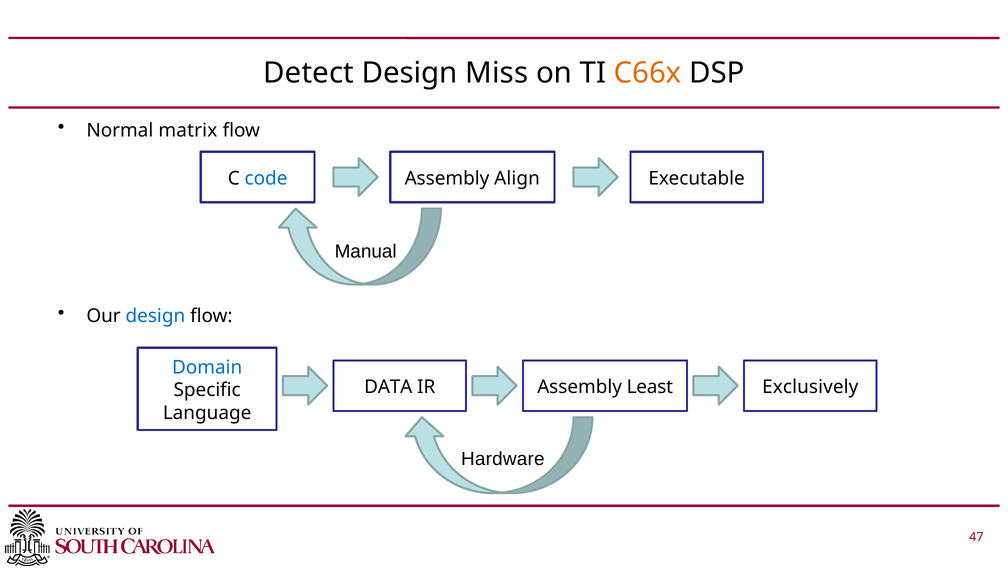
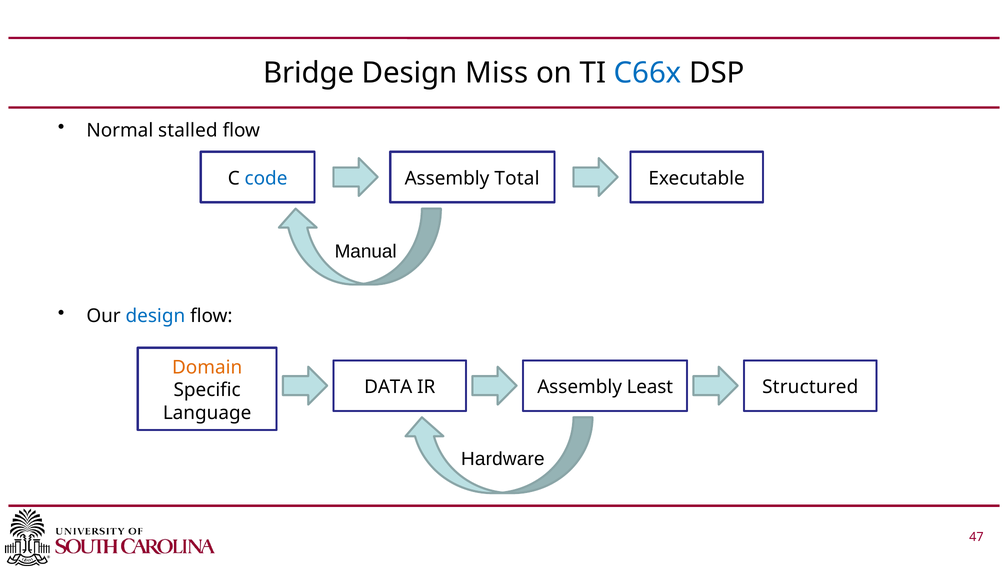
Detect: Detect -> Bridge
C66x colour: orange -> blue
matrix: matrix -> stalled
Align: Align -> Total
Domain colour: blue -> orange
Exclusively: Exclusively -> Structured
